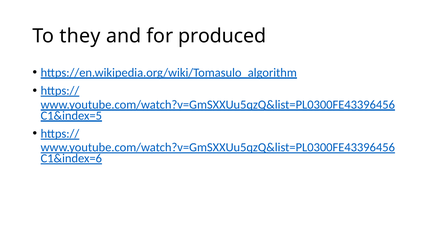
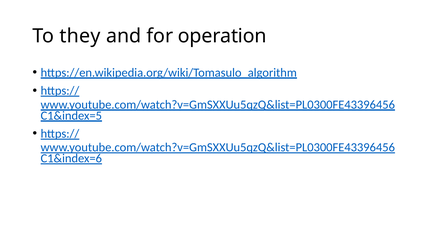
produced: produced -> operation
